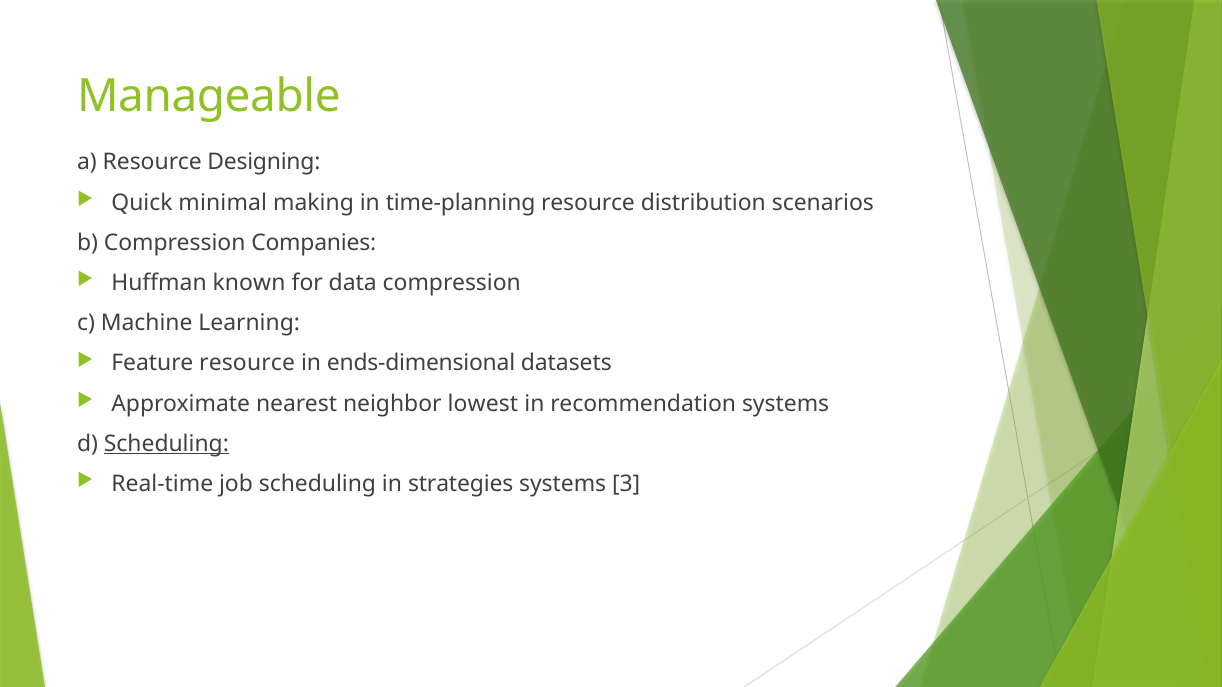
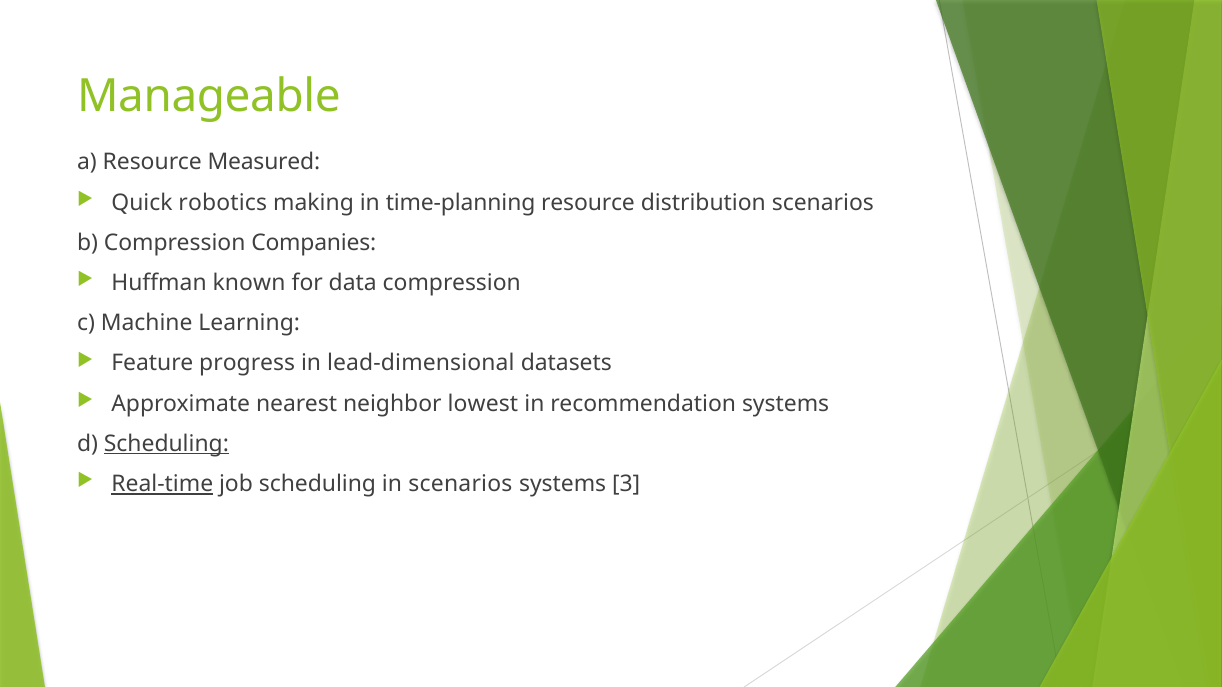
Designing: Designing -> Measured
minimal: minimal -> robotics
Feature resource: resource -> progress
ends-dimensional: ends-dimensional -> lead-dimensional
Real-time underline: none -> present
in strategies: strategies -> scenarios
